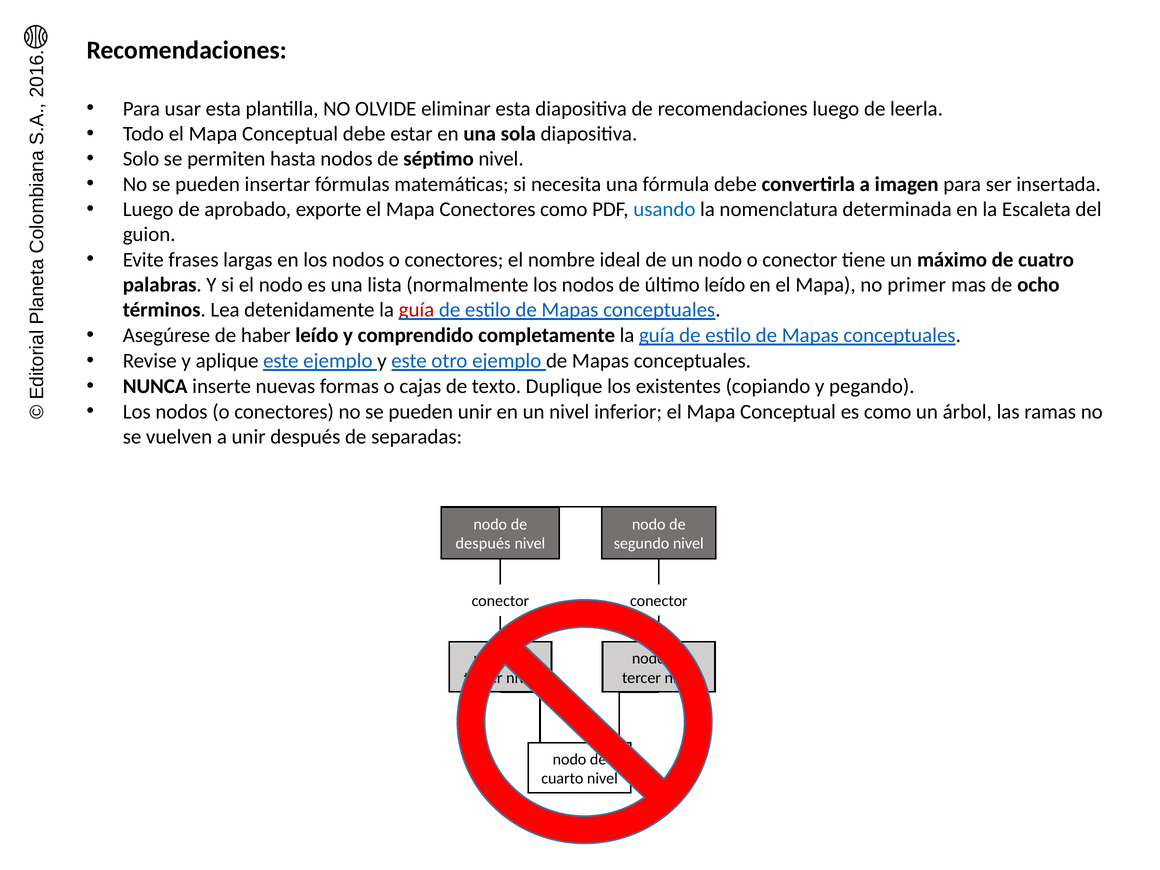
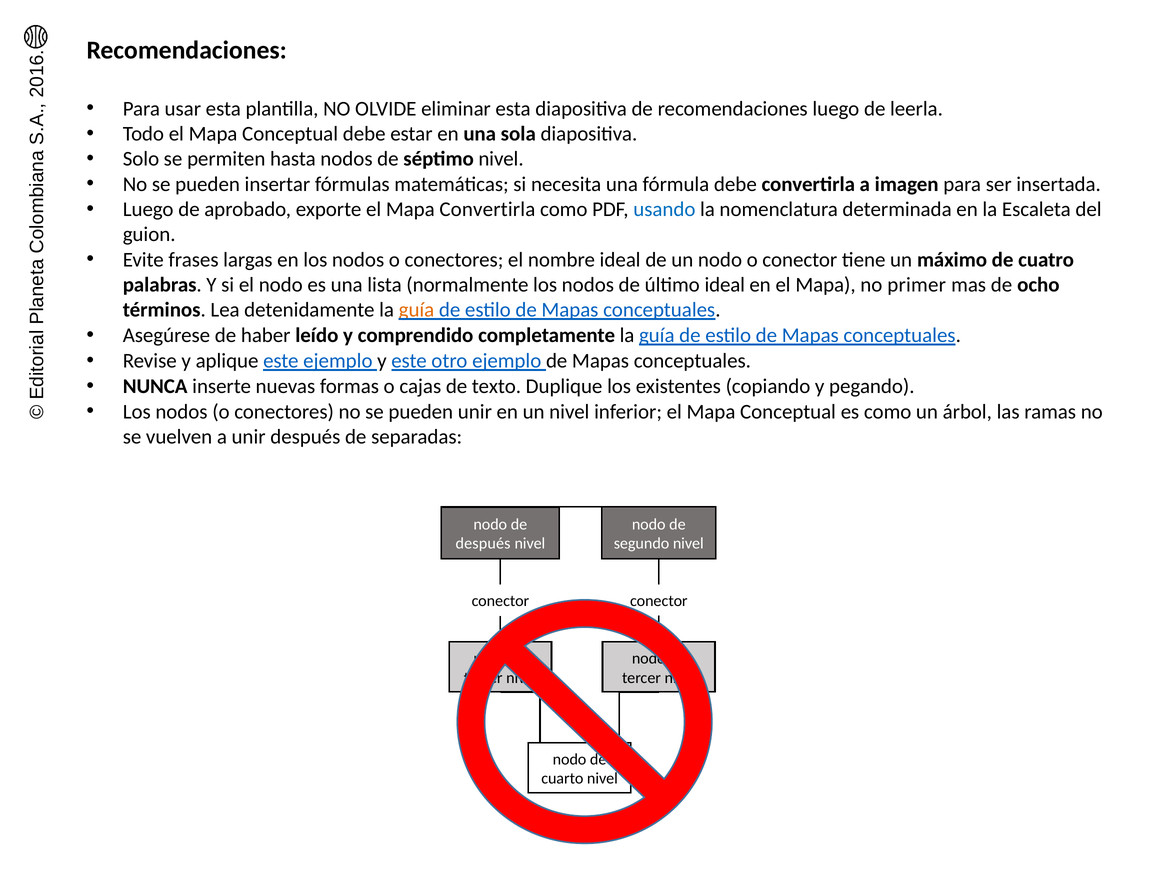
Mapa Conectores: Conectores -> Convertirla
último leído: leído -> ideal
guía at (416, 310) colour: red -> orange
